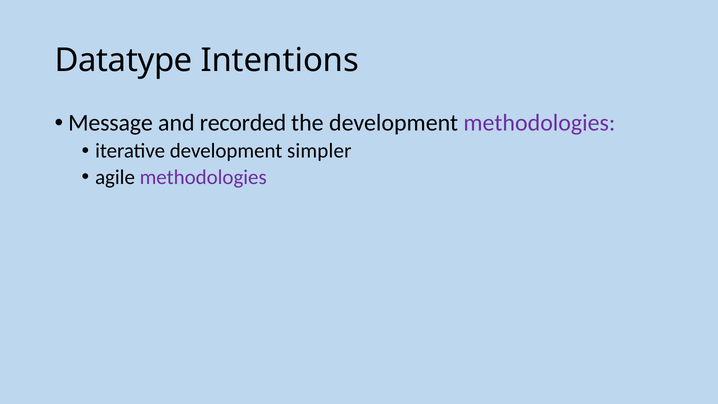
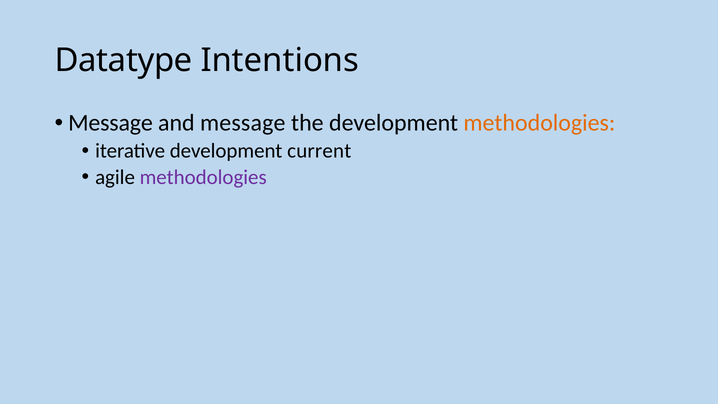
and recorded: recorded -> message
methodologies at (539, 123) colour: purple -> orange
simpler: simpler -> current
